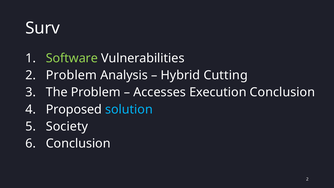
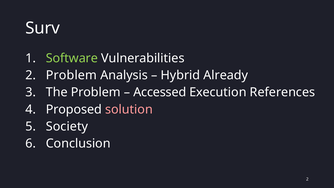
Cutting: Cutting -> Already
Accesses: Accesses -> Accessed
Execution Conclusion: Conclusion -> References
solution colour: light blue -> pink
